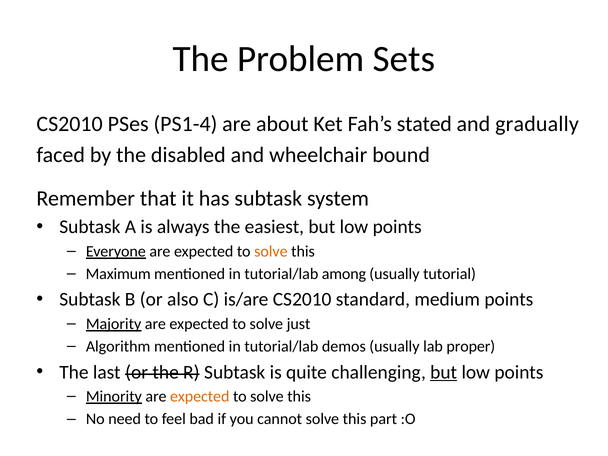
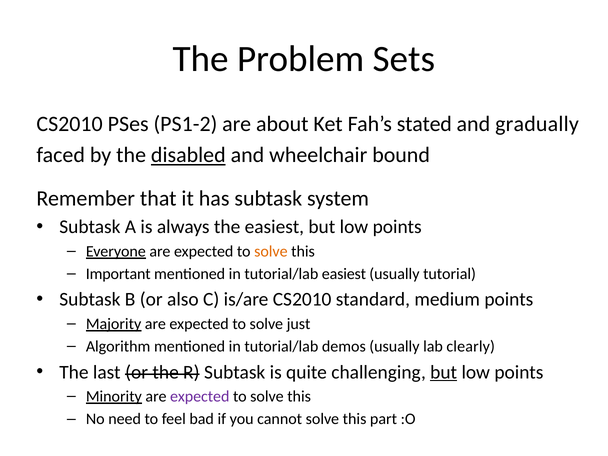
PS1-4: PS1-4 -> PS1-2
disabled underline: none -> present
Maximum: Maximum -> Important
tutorial/lab among: among -> easiest
proper: proper -> clearly
expected at (200, 397) colour: orange -> purple
